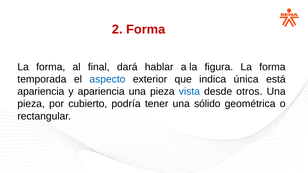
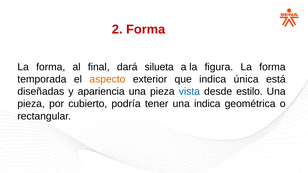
hablar: hablar -> silueta
aspecto colour: blue -> orange
apariencia at (41, 92): apariencia -> diseñadas
otros: otros -> estilo
una sólido: sólido -> indica
